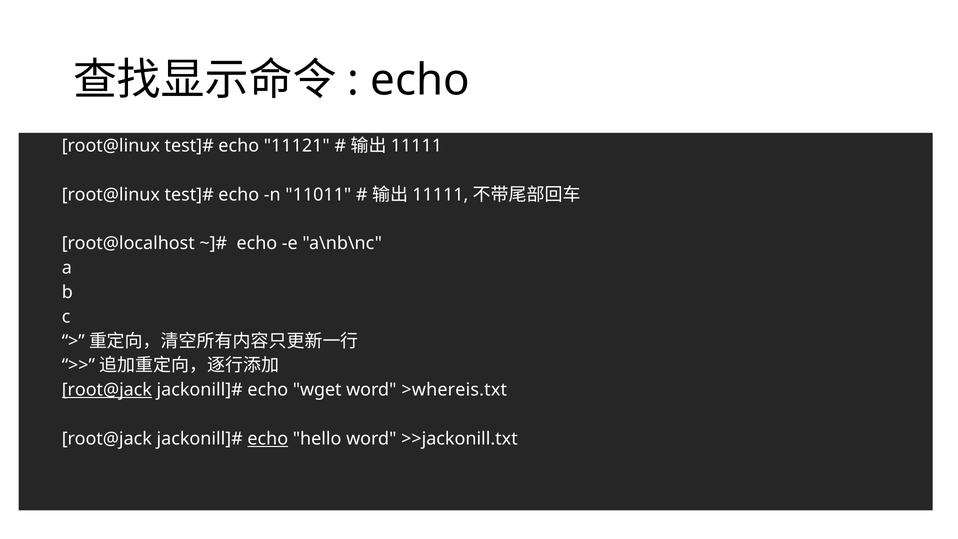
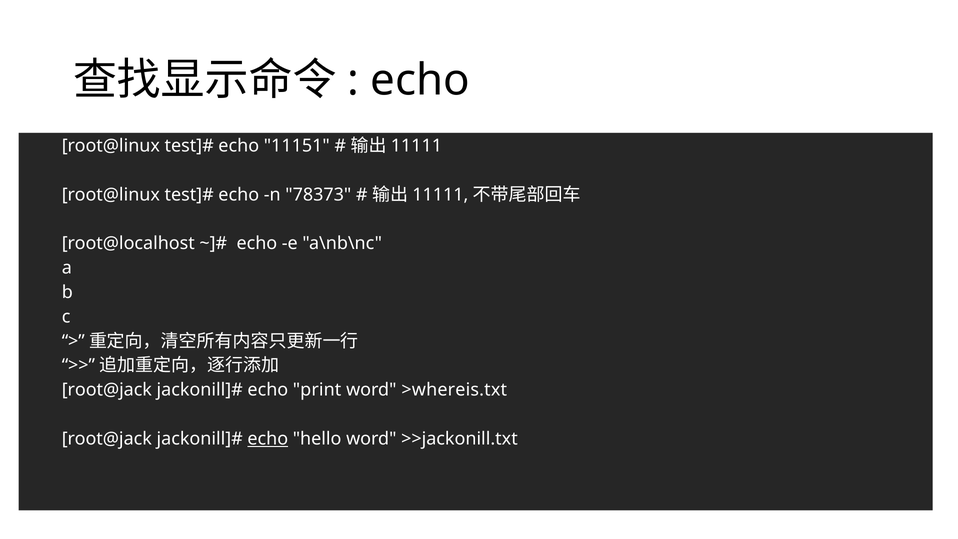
11121: 11121 -> 11151
11011: 11011 -> 78373
root@jack at (107, 390) underline: present -> none
wget: wget -> print
